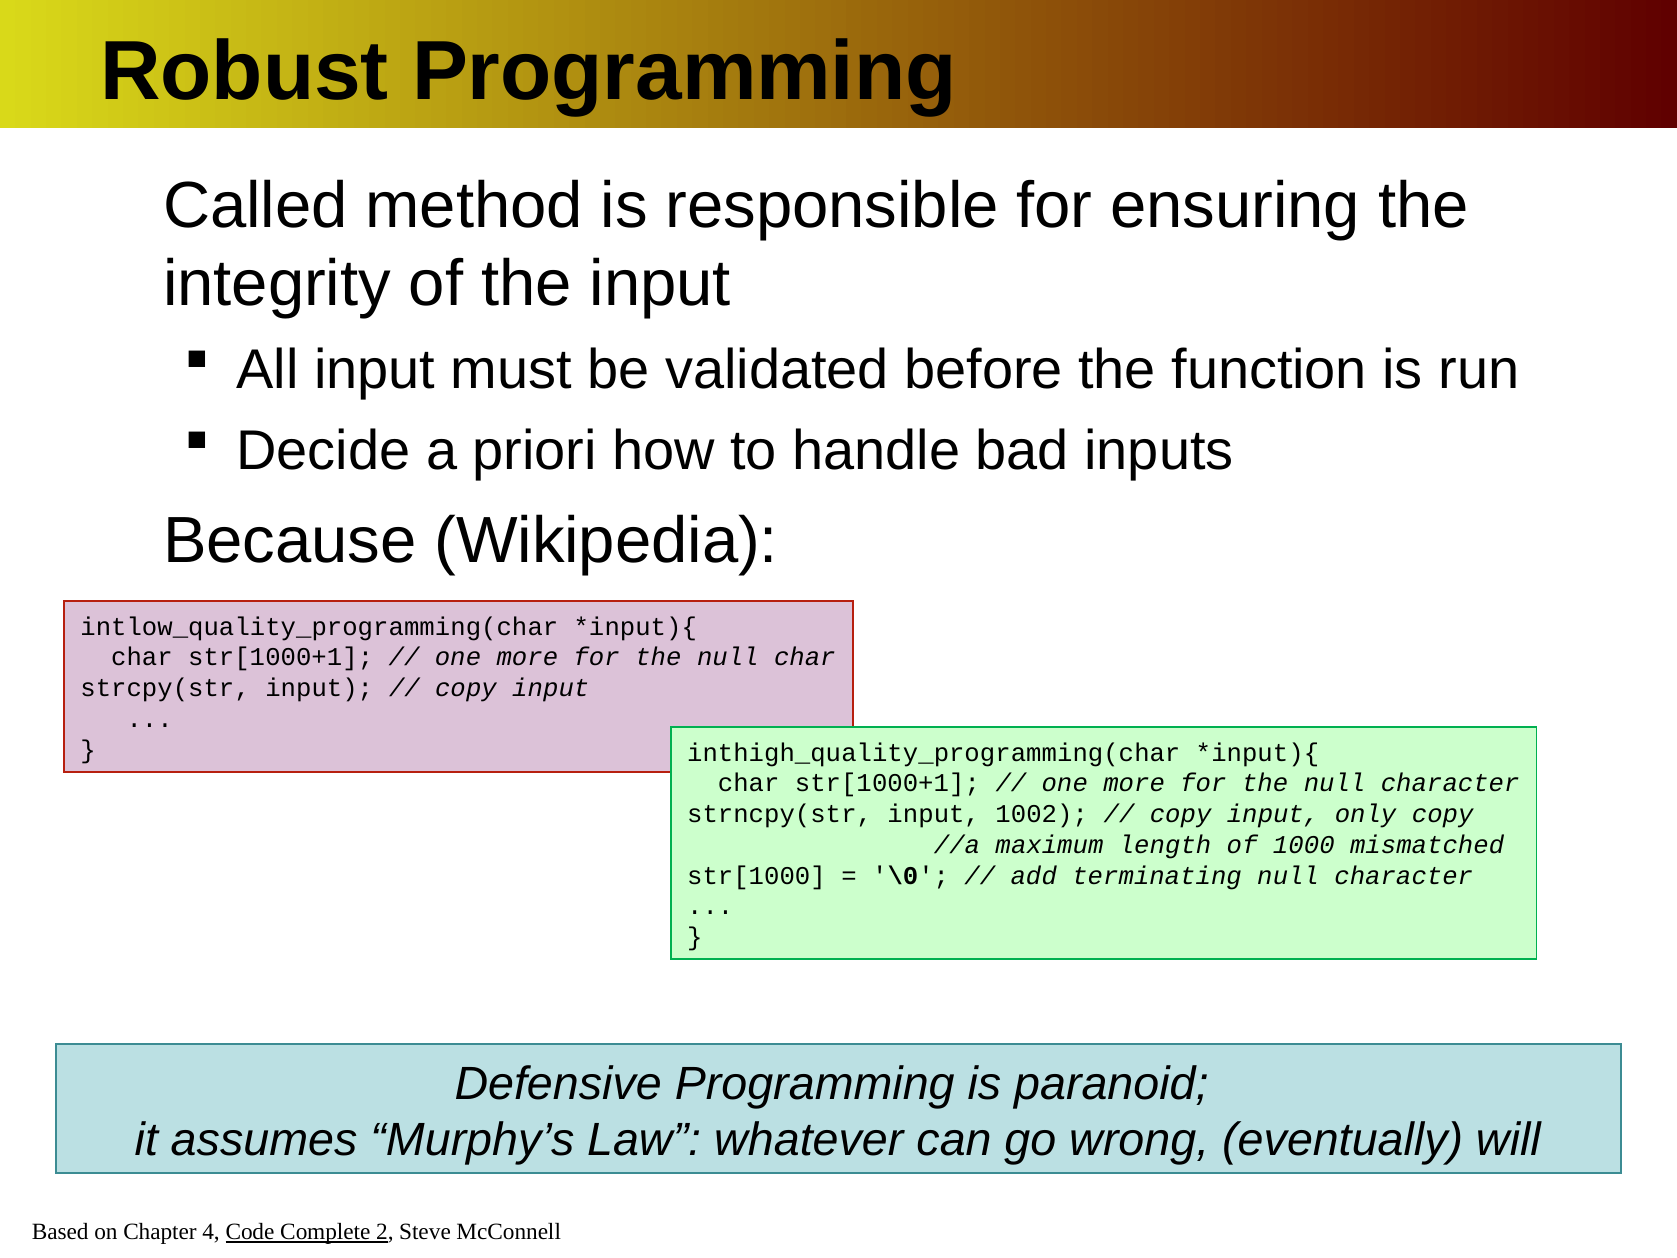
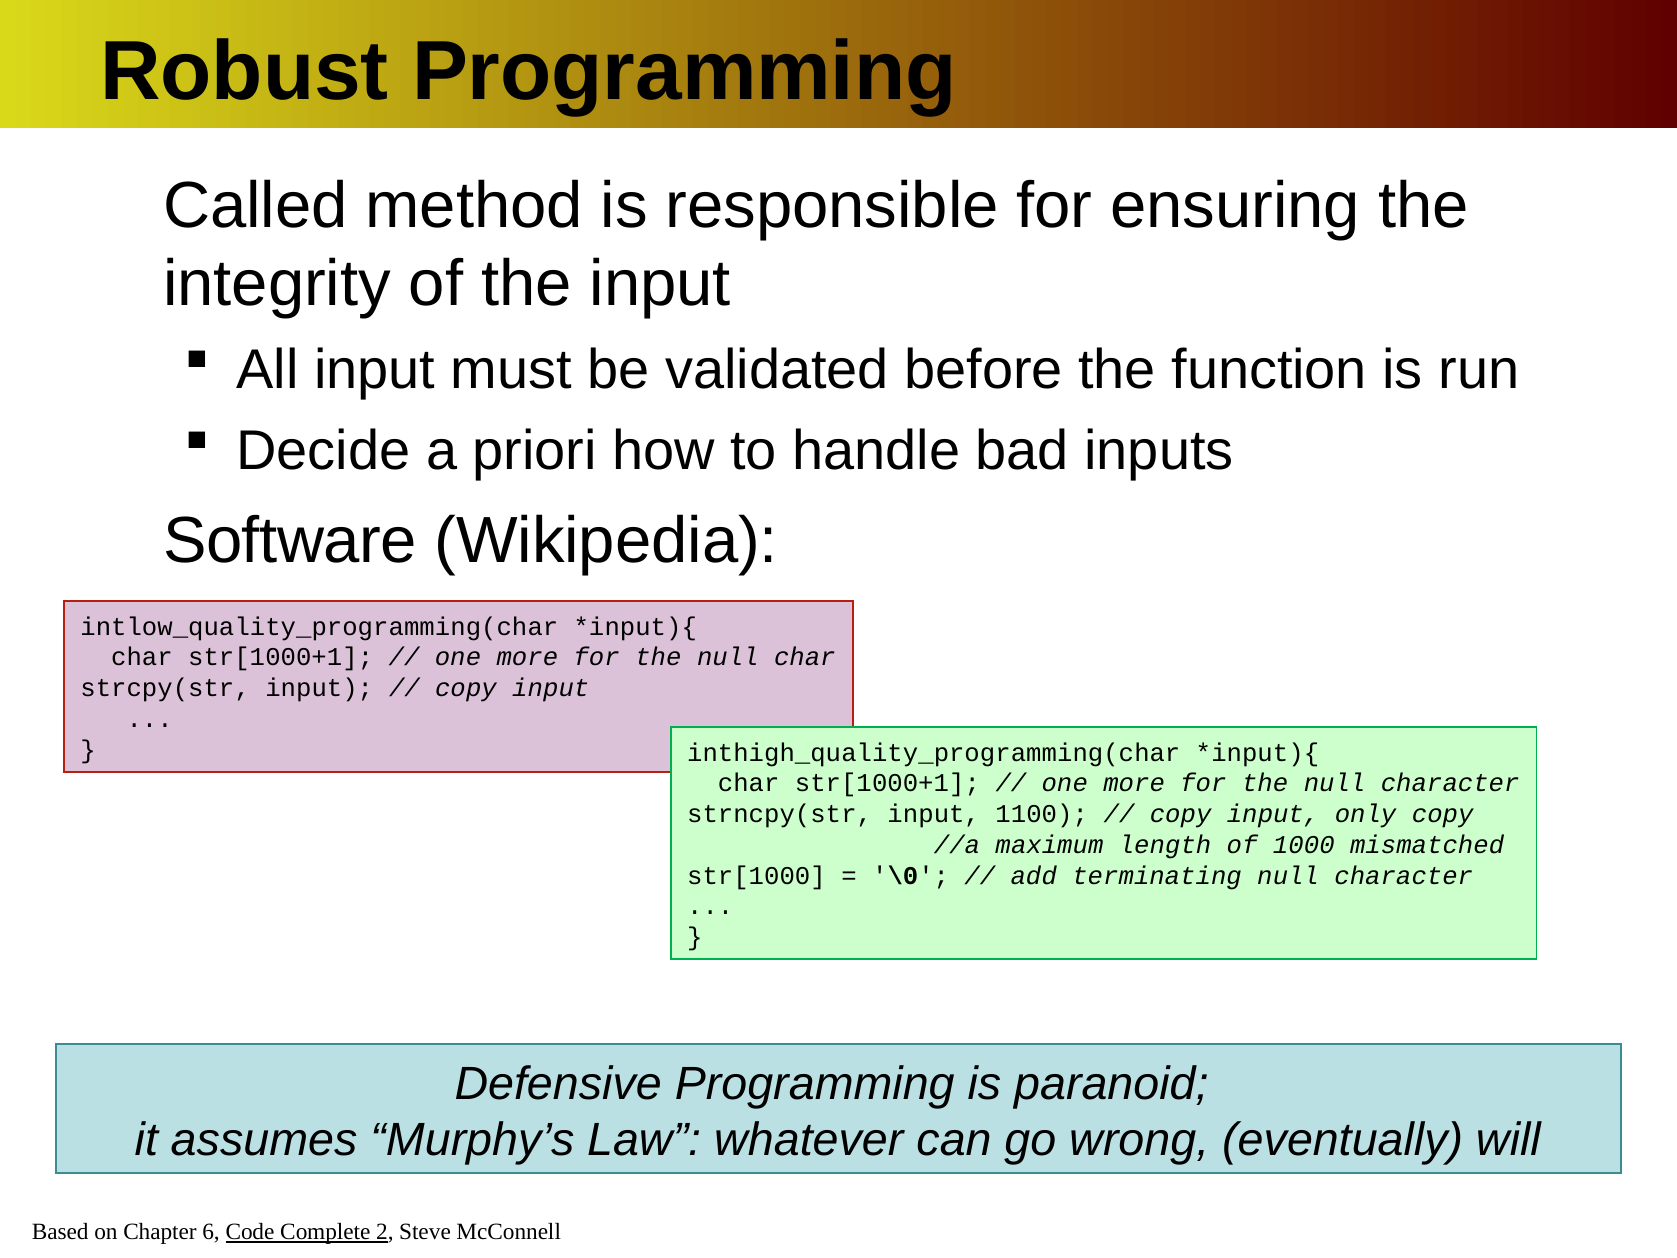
Because: Because -> Software
1002: 1002 -> 1100
4: 4 -> 6
